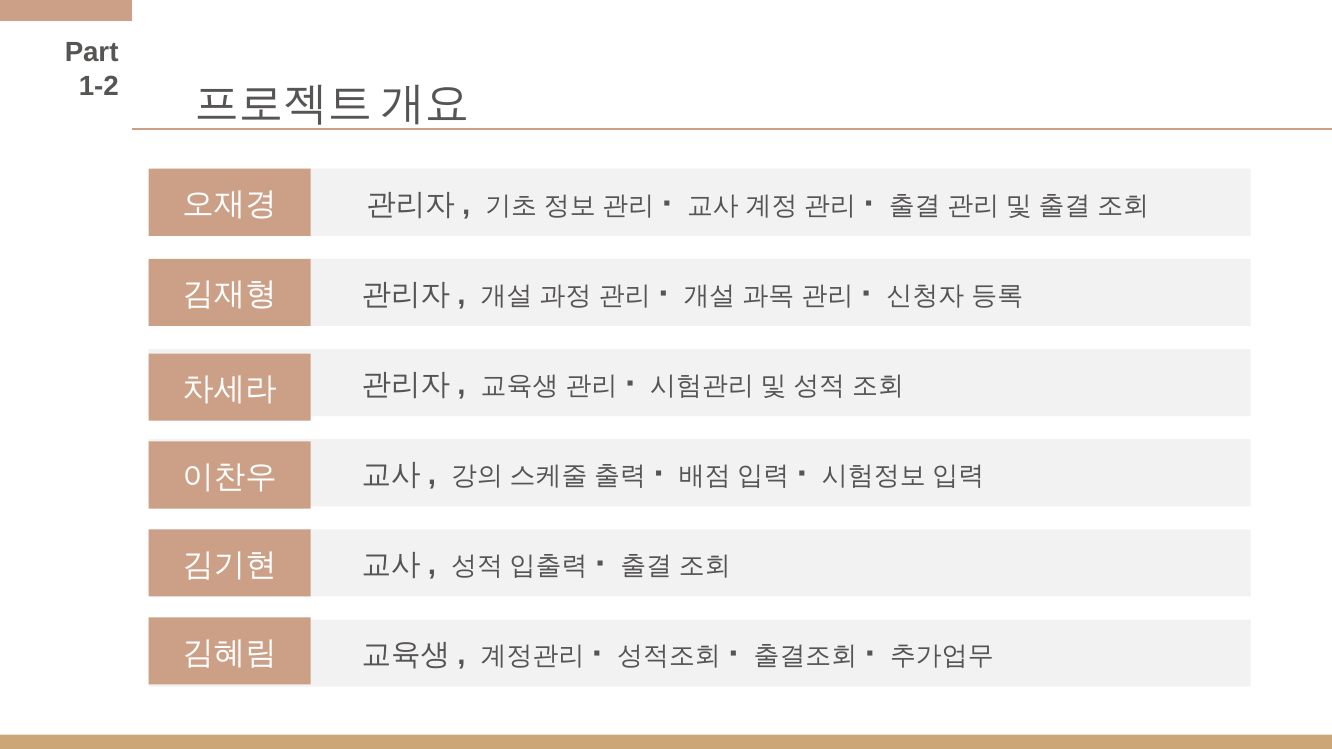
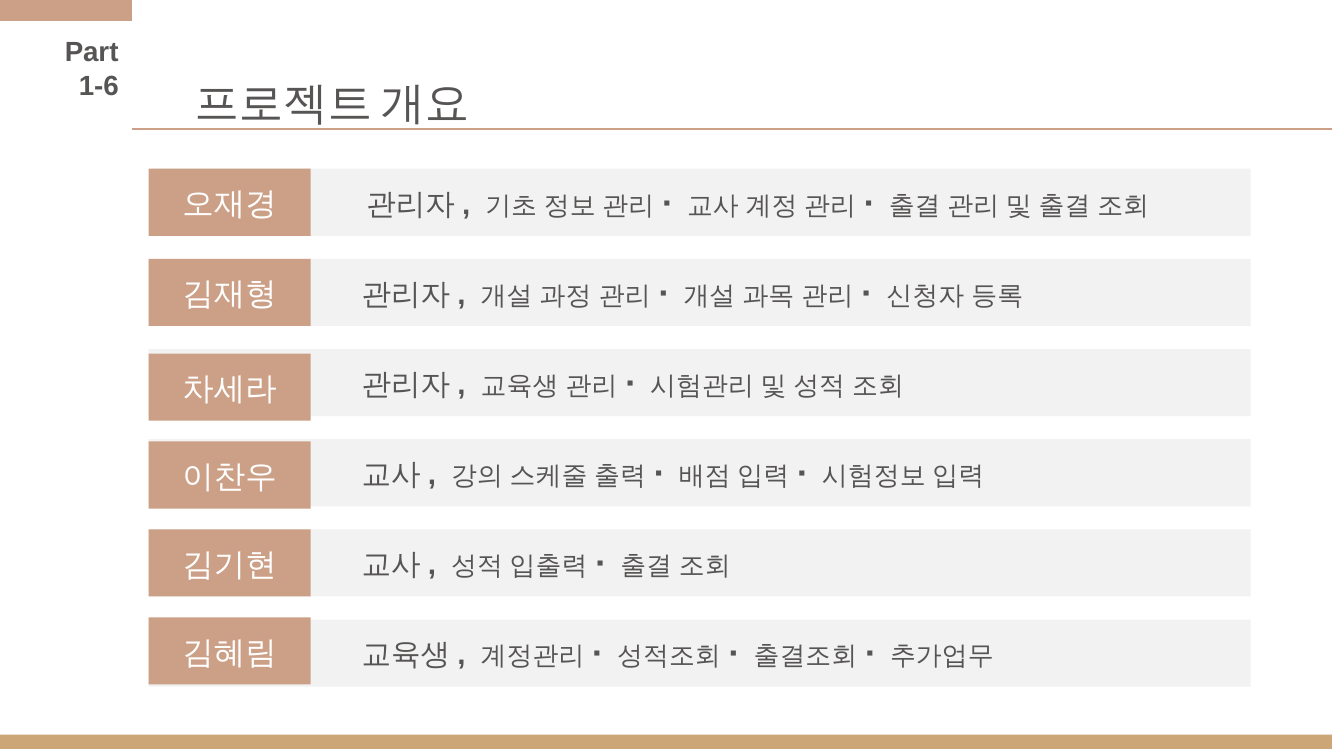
1-2: 1-2 -> 1-6
